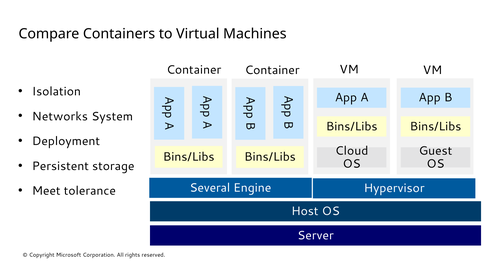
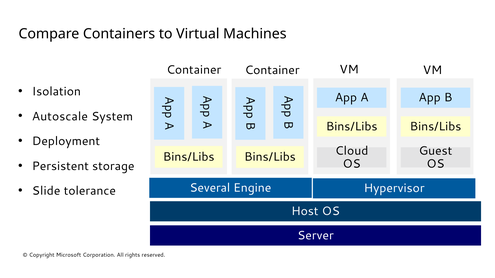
Networks: Networks -> Autoscale
Meet: Meet -> Slide
